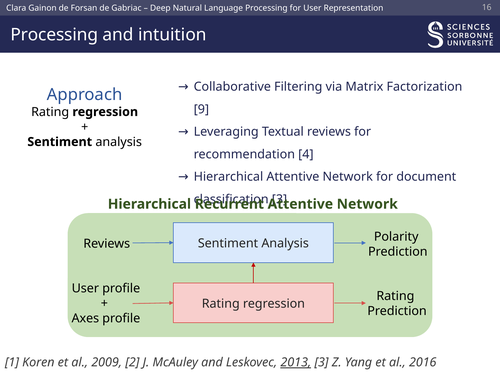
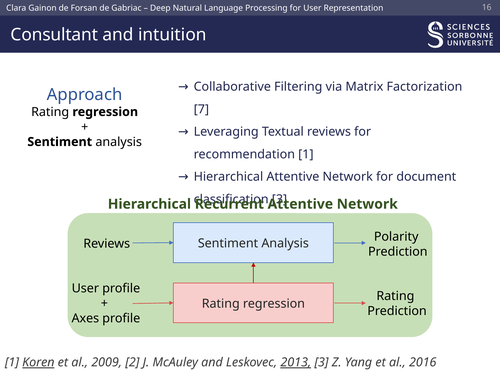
Processing at (54, 35): Processing -> Consultant
9: 9 -> 7
recommendation 4: 4 -> 1
Koren underline: none -> present
